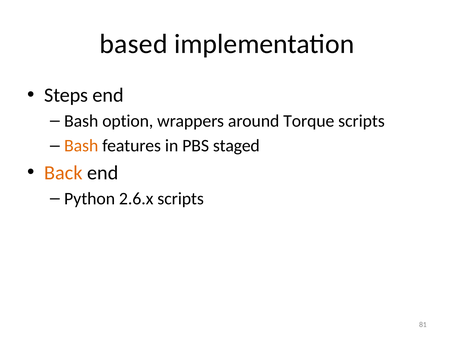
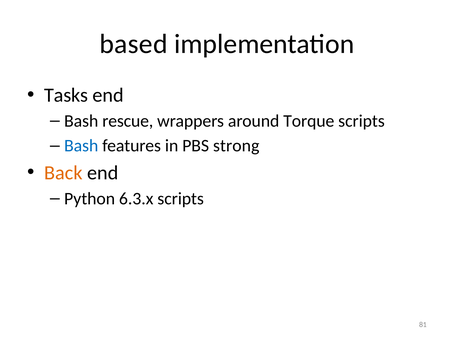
Steps: Steps -> Tasks
option: option -> rescue
Bash at (81, 146) colour: orange -> blue
staged: staged -> strong
2.6.x: 2.6.x -> 6.3.x
